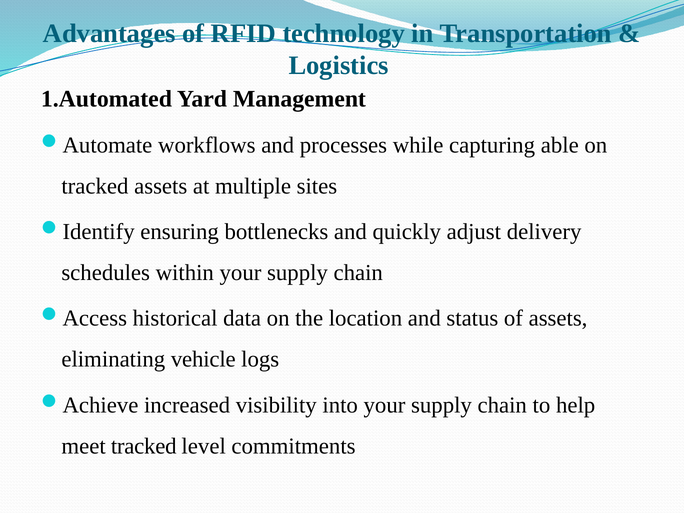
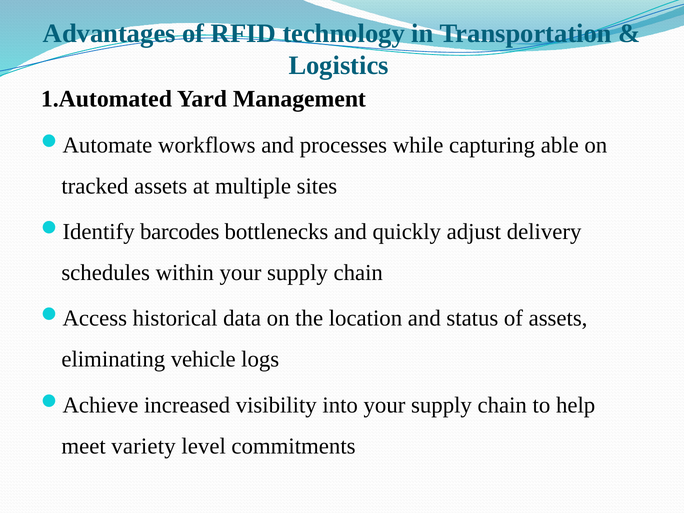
ensuring: ensuring -> barcodes
meet tracked: tracked -> variety
